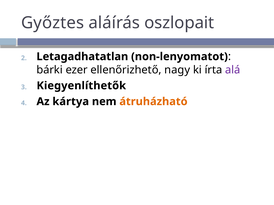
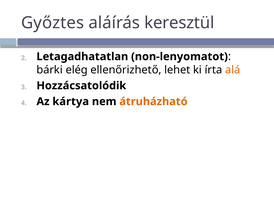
oszlopait: oszlopait -> keresztül
ezer: ezer -> elég
nagy: nagy -> lehet
alá colour: purple -> orange
Kiegyenlíthetők: Kiegyenlíthetők -> Hozzácsatolódik
